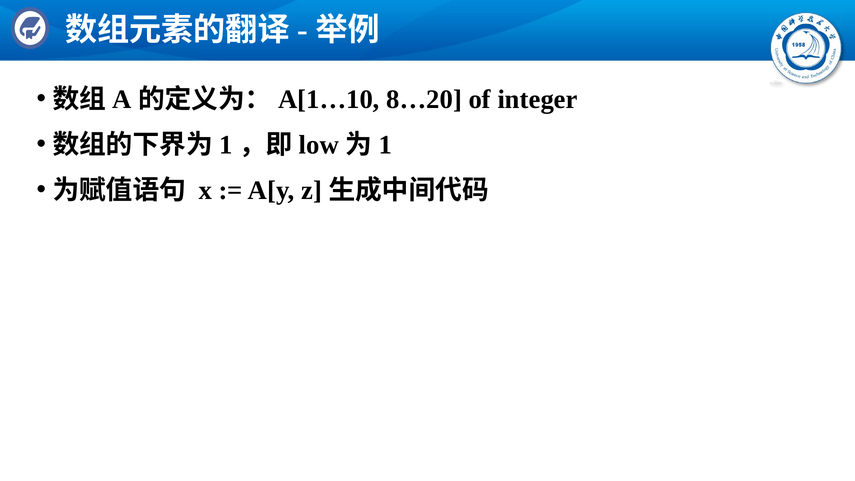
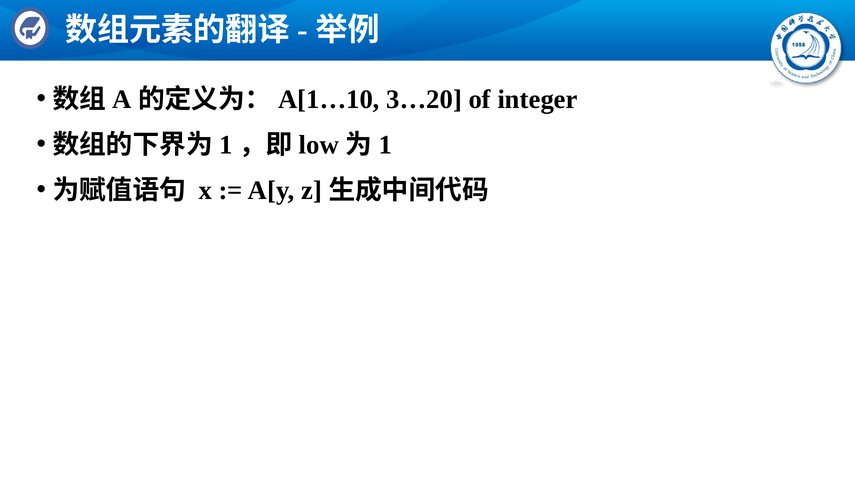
8…20: 8…20 -> 3…20
